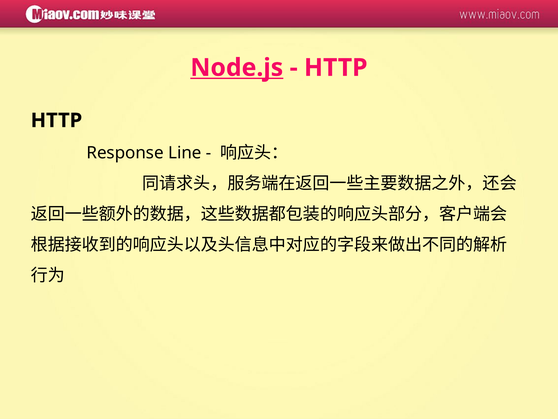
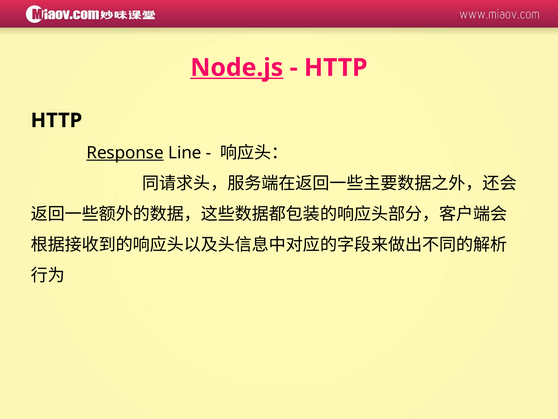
Response underline: none -> present
